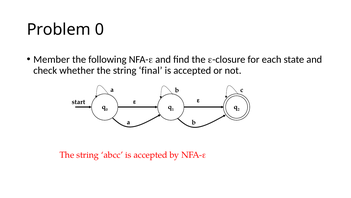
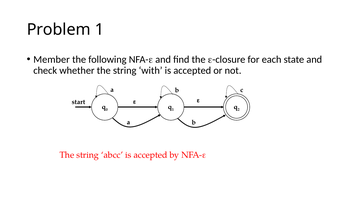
Problem 0: 0 -> 1
final: final -> with
